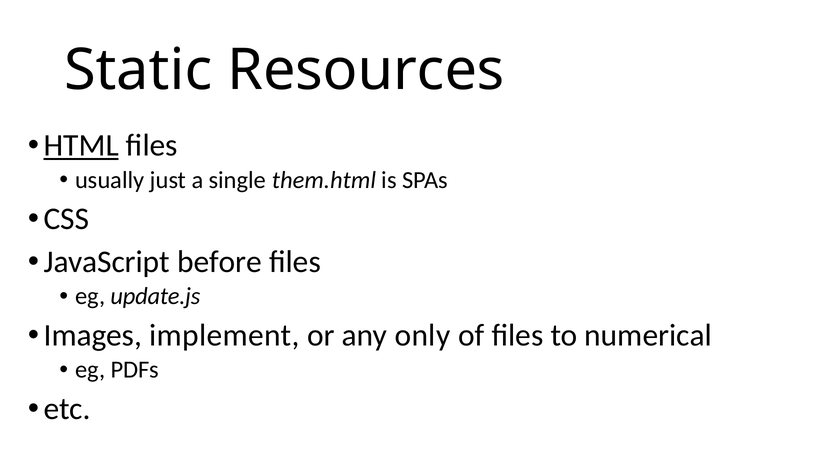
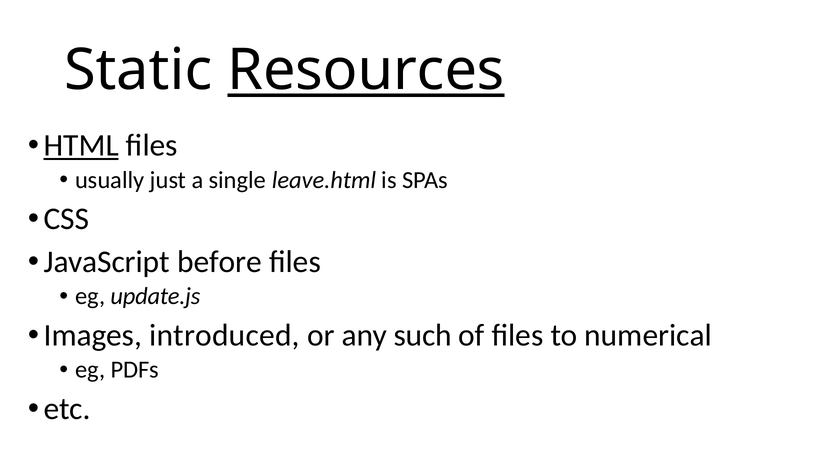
Resources underline: none -> present
them.html: them.html -> leave.html
implement: implement -> introduced
only: only -> such
